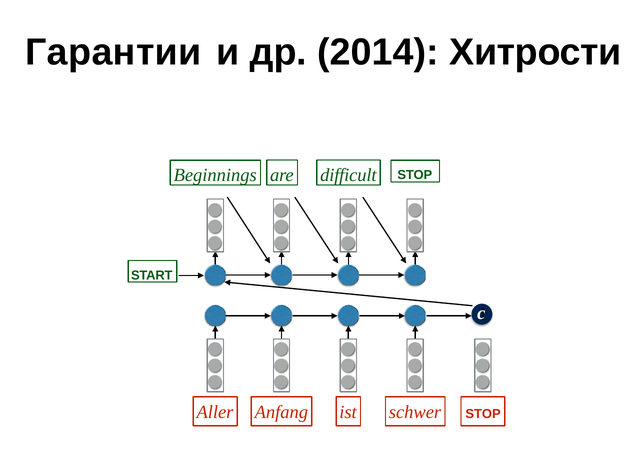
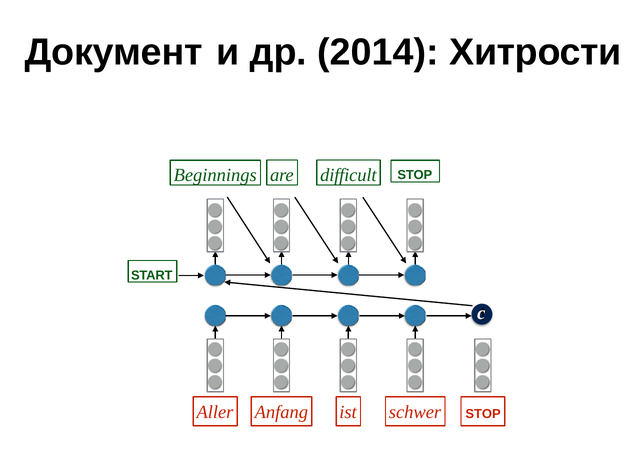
Гарантии: Гарантии -> Документ
